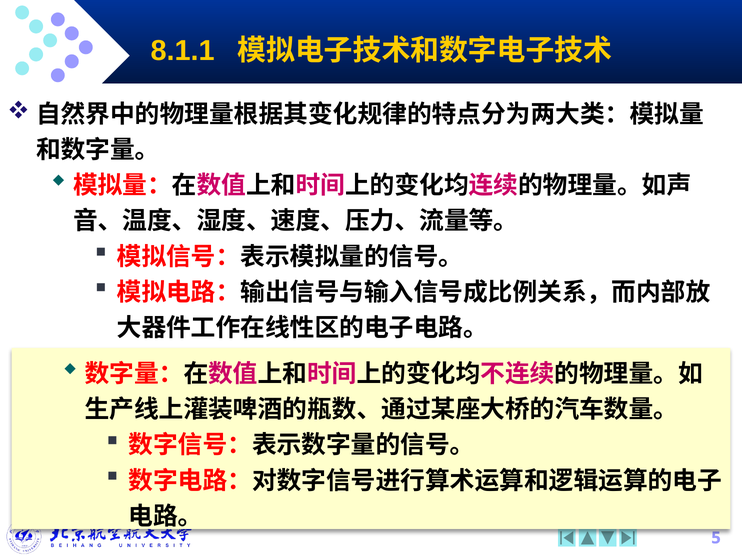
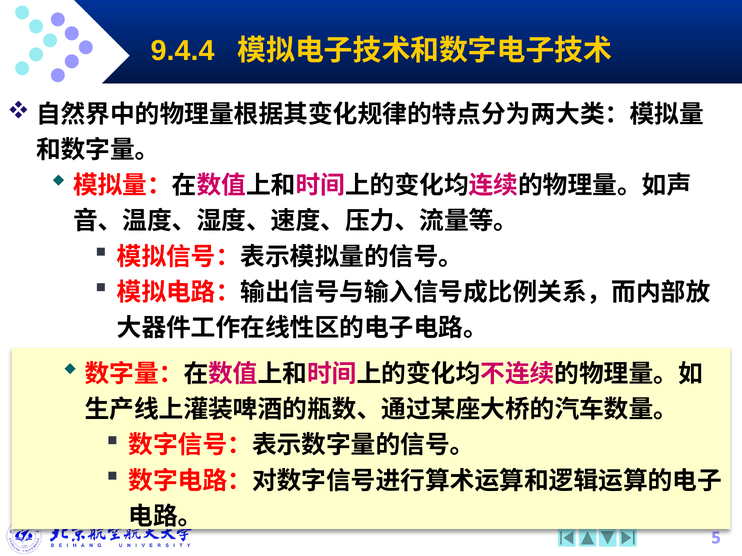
8.1.1: 8.1.1 -> 9.4.4
